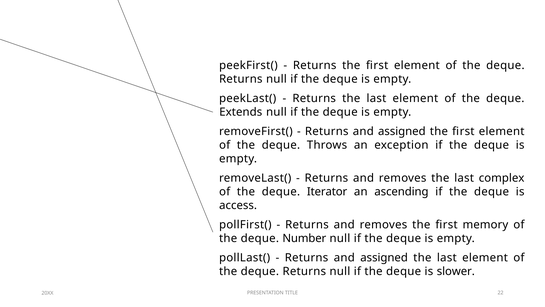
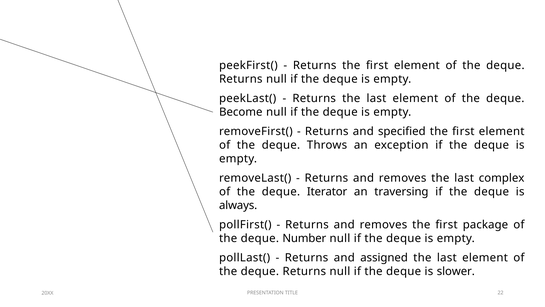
Extends: Extends -> Become
assigned at (402, 131): assigned -> specified
ascending: ascending -> traversing
access: access -> always
memory: memory -> package
